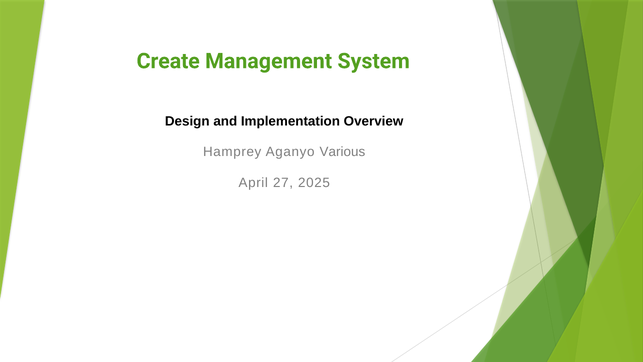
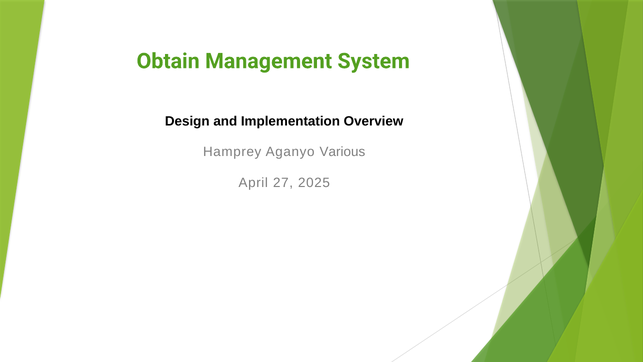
Create: Create -> Obtain
